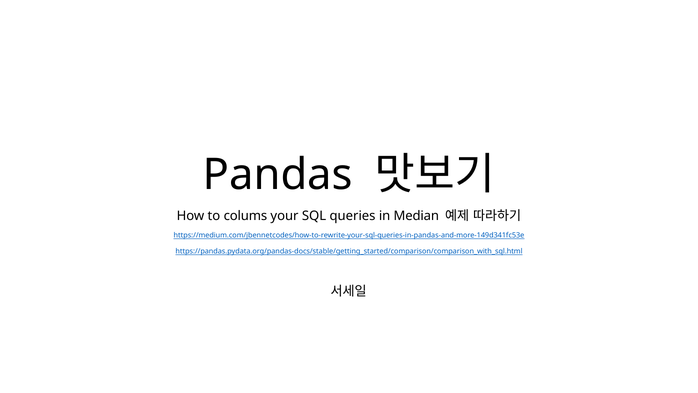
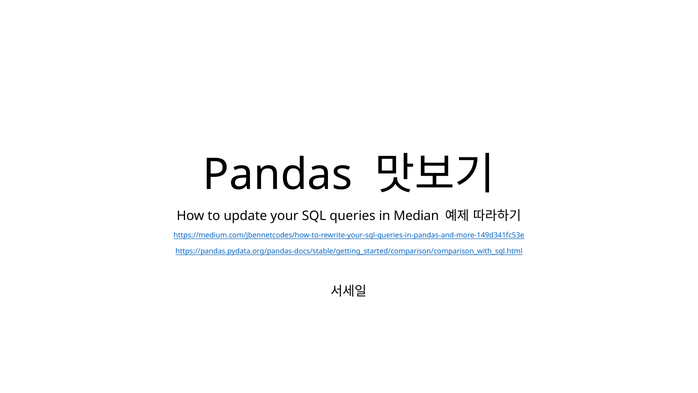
colums: colums -> update
